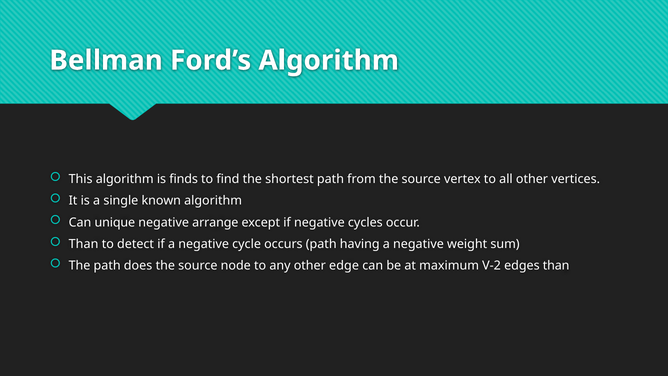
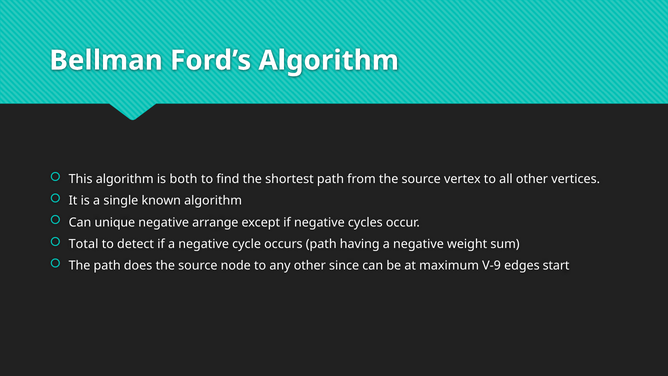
finds: finds -> both
Than at (84, 244): Than -> Total
edge: edge -> since
V-2: V-2 -> V-9
edges than: than -> start
